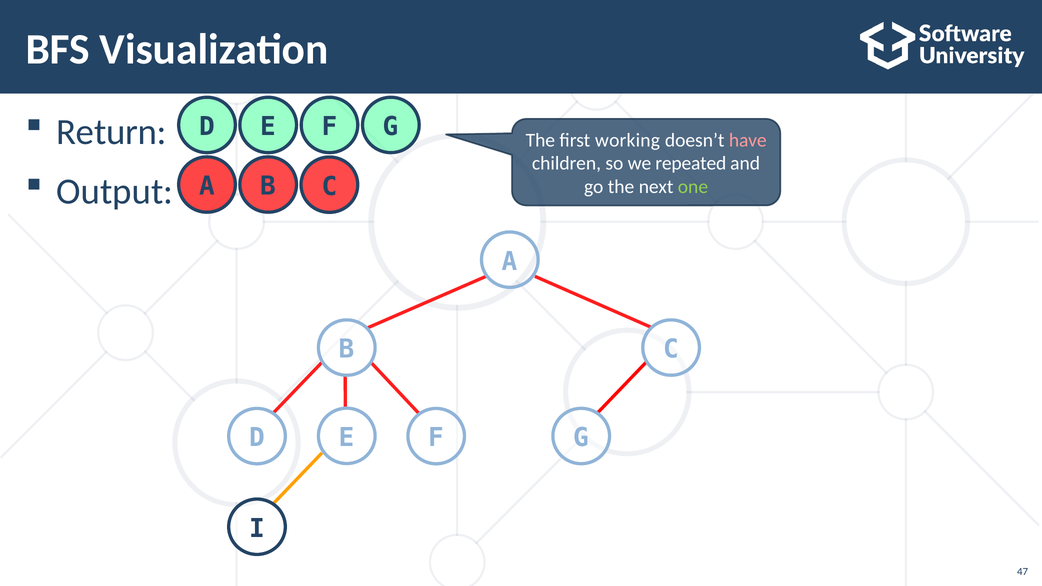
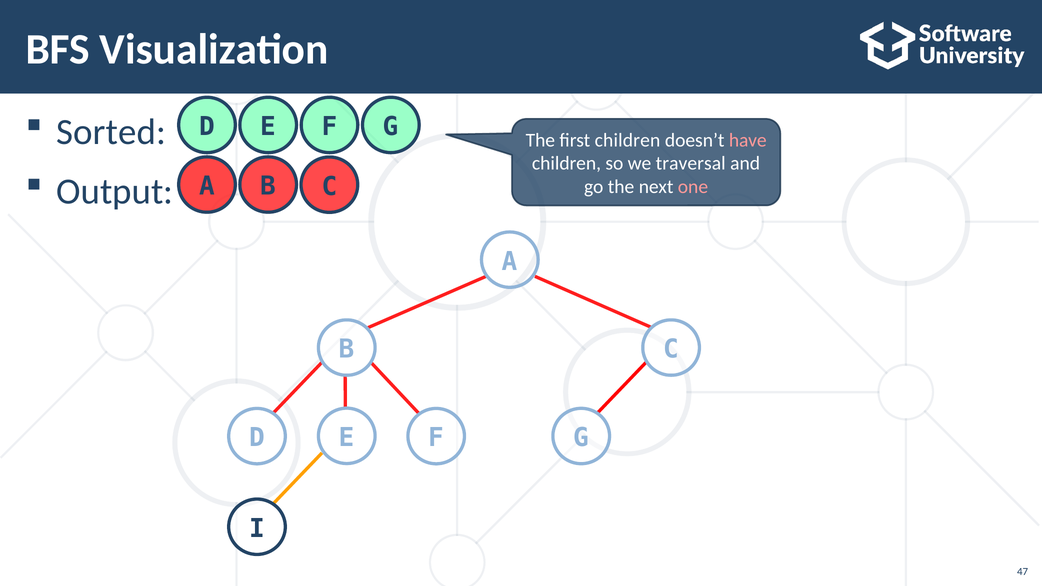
Return: Return -> Sorted
first working: working -> children
repeated: repeated -> traversal
one colour: light green -> pink
